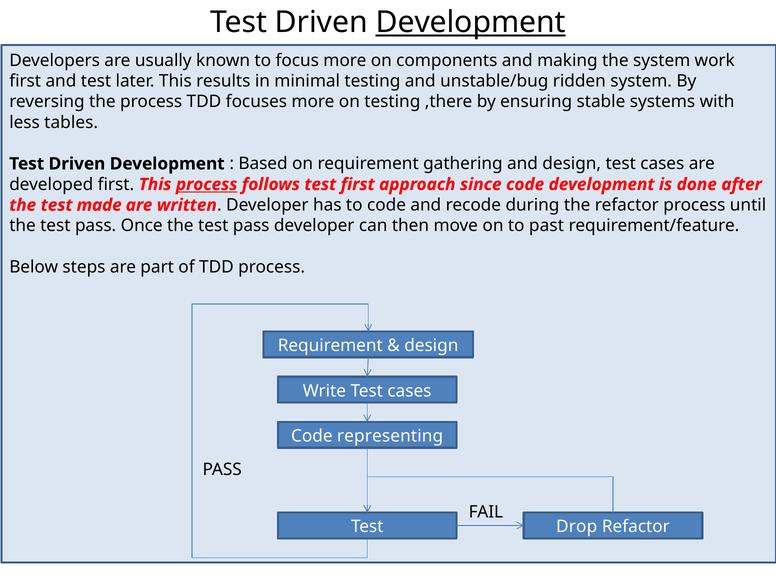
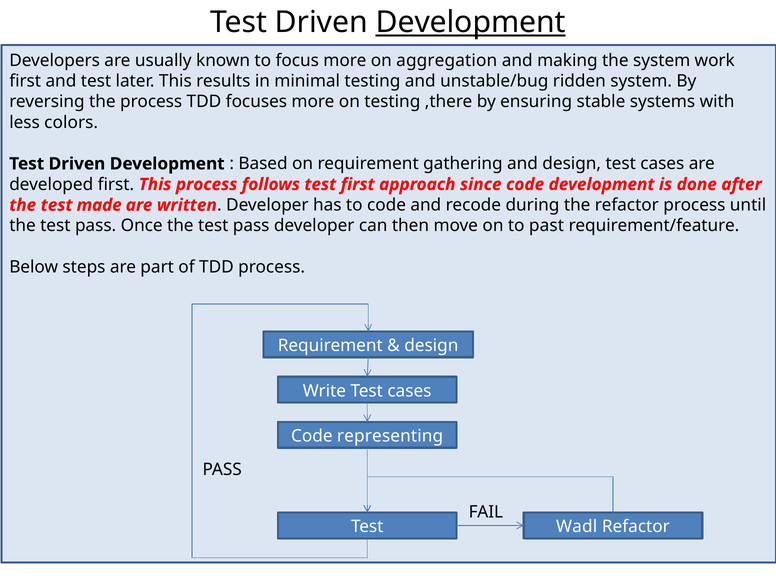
components: components -> aggregation
tables: tables -> colors
process at (207, 184) underline: present -> none
Drop: Drop -> Wadl
